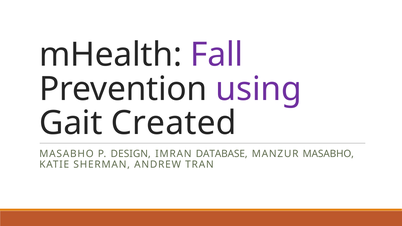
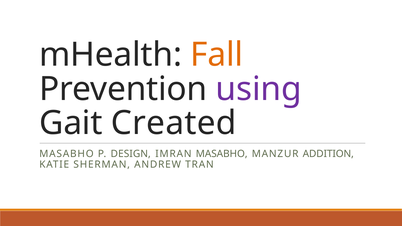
Fall colour: purple -> orange
IMRAN DATABASE: DATABASE -> MASABHO
MANZUR MASABHO: MASABHO -> ADDITION
